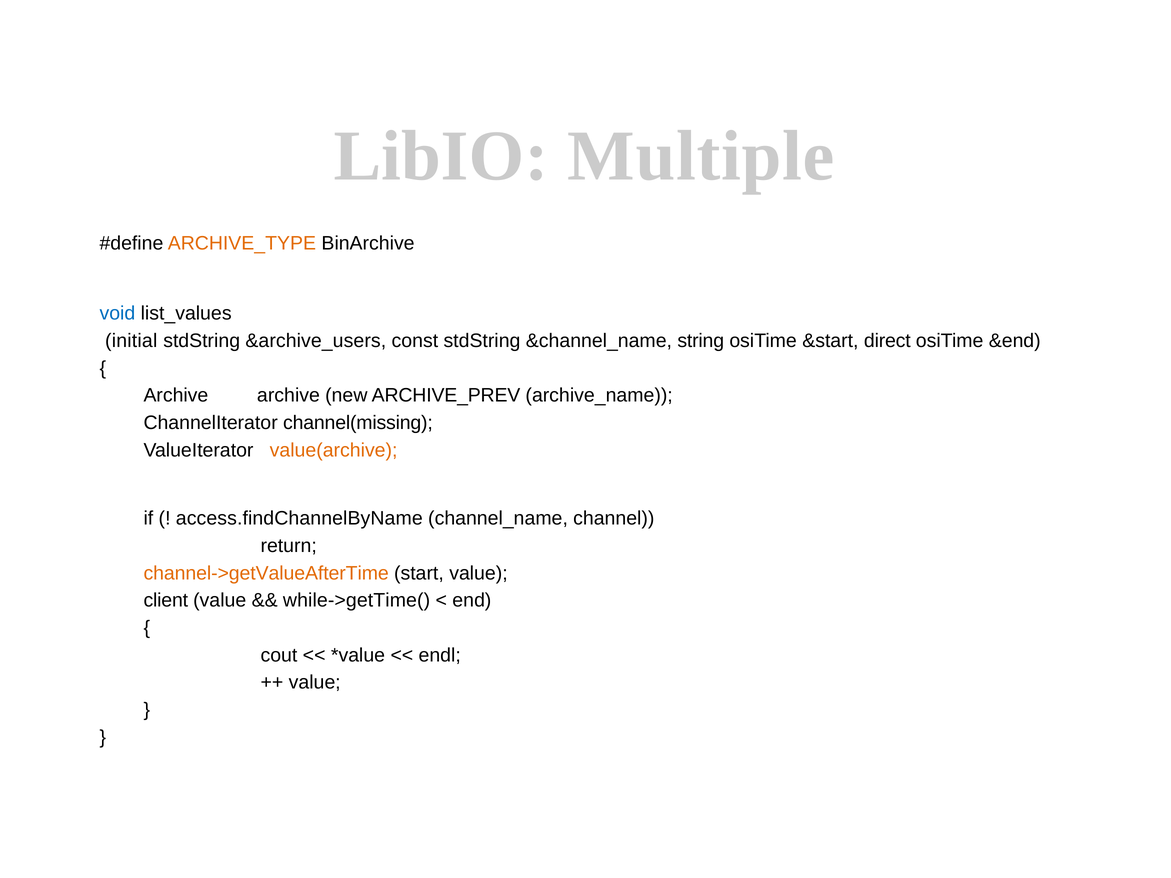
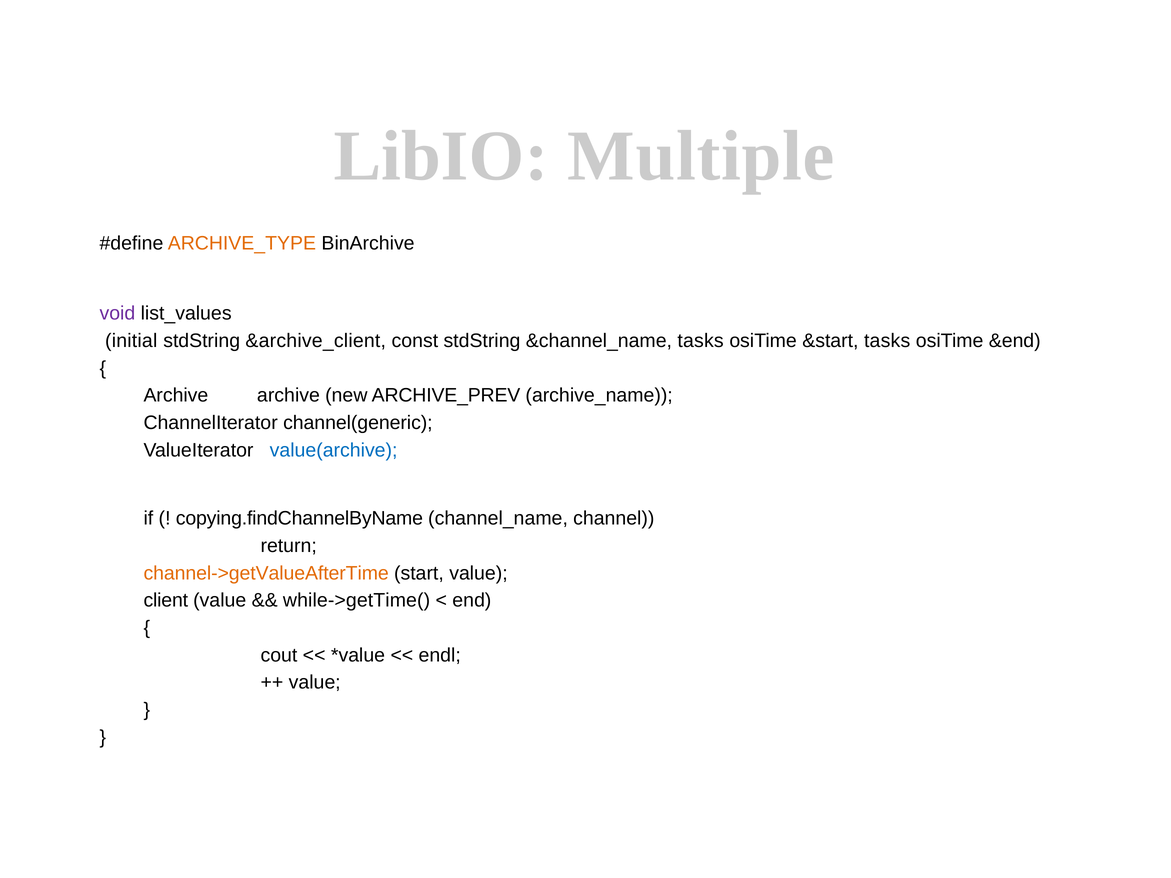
void colour: blue -> purple
&archive_users: &archive_users -> &archive_client
&channel_name string: string -> tasks
&start direct: direct -> tasks
channel(missing: channel(missing -> channel(generic
value(archive colour: orange -> blue
access.findChannelByName: access.findChannelByName -> copying.findChannelByName
